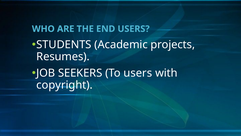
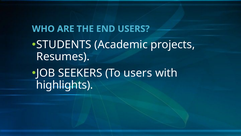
copyright: copyright -> highlights
